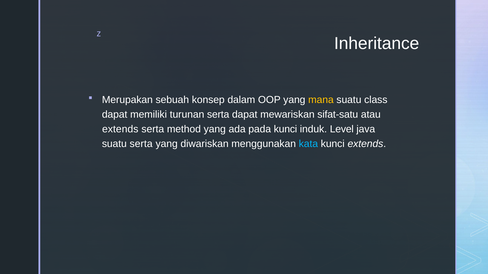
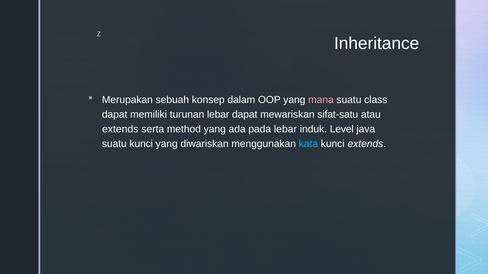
mana colour: yellow -> pink
turunan serta: serta -> lebar
pada kunci: kunci -> lebar
suatu serta: serta -> kunci
